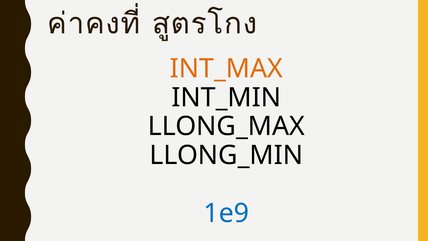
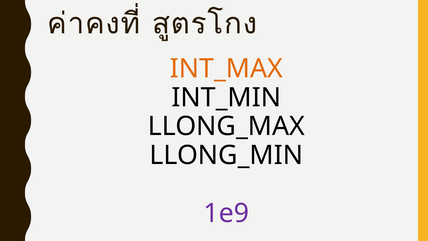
1e9 colour: blue -> purple
